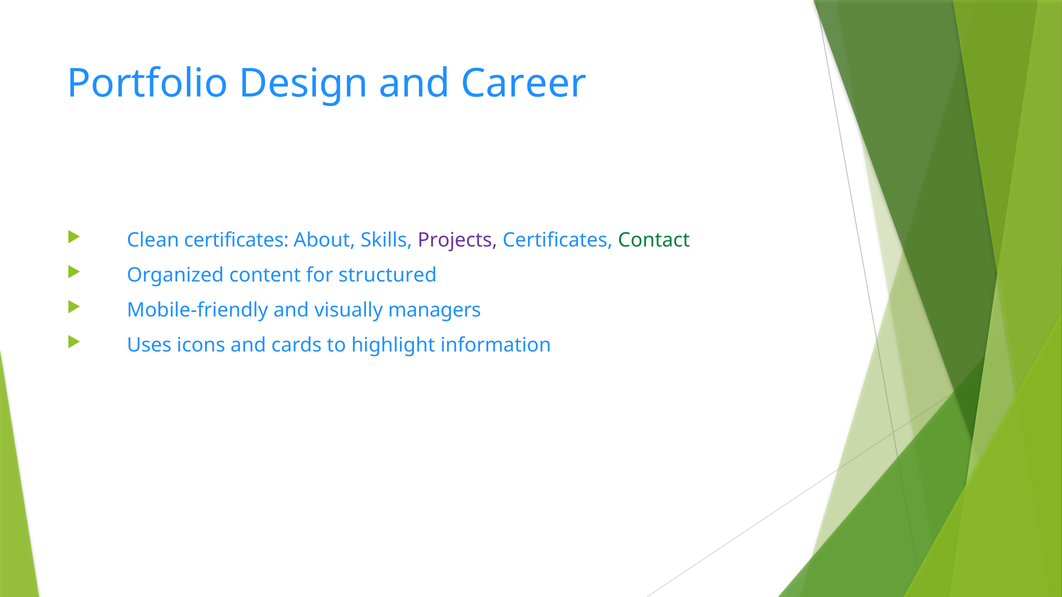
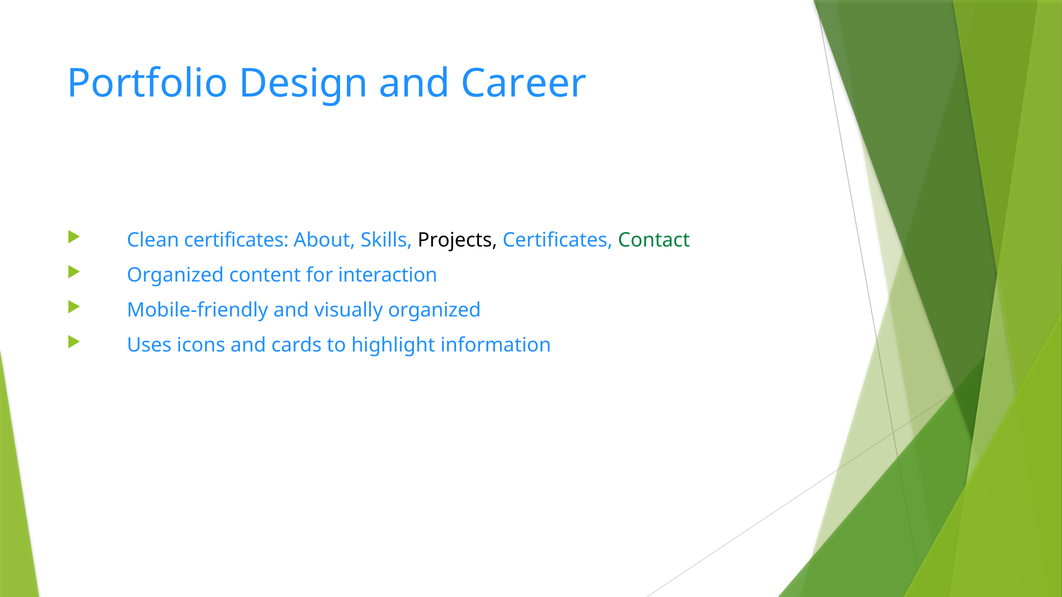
Projects colour: purple -> black
structured: structured -> interaction
visually managers: managers -> organized
